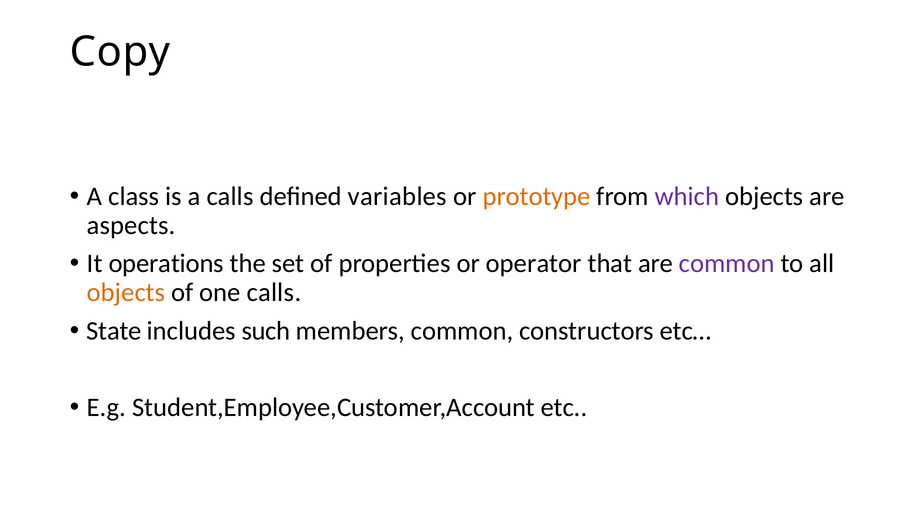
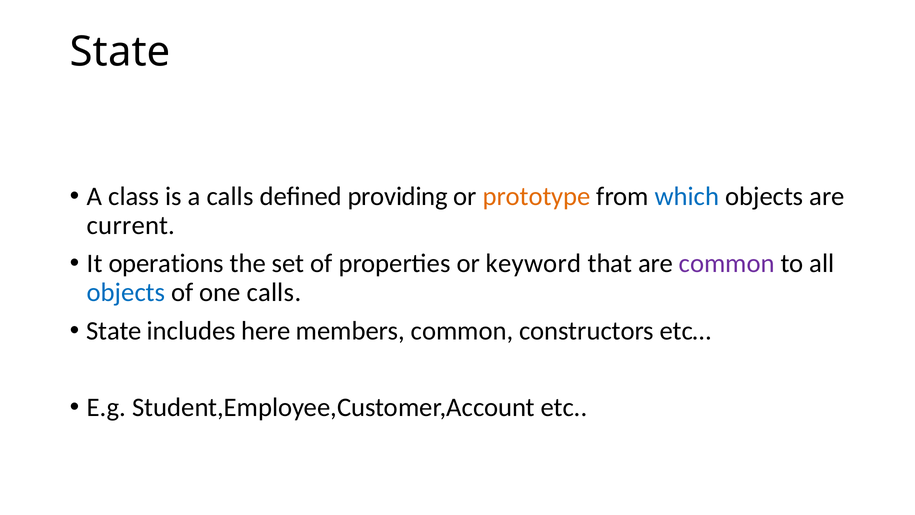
Copy at (120, 52): Copy -> State
variables: variables -> providing
which colour: purple -> blue
aspects: aspects -> current
operator: operator -> keyword
objects at (126, 292) colour: orange -> blue
such: such -> here
